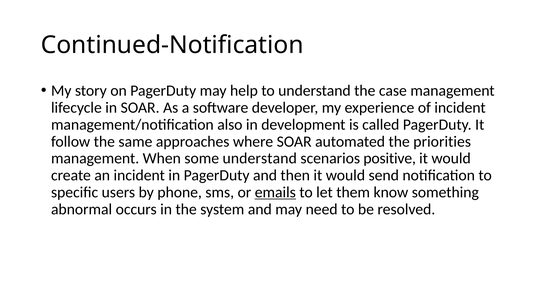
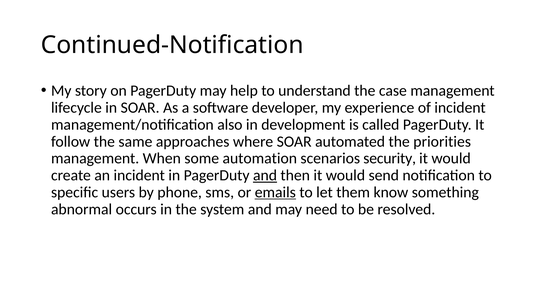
some understand: understand -> automation
positive: positive -> security
and at (265, 175) underline: none -> present
